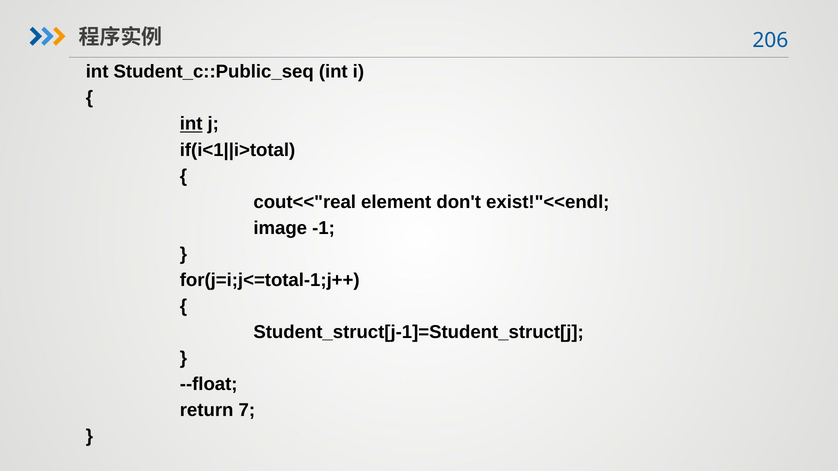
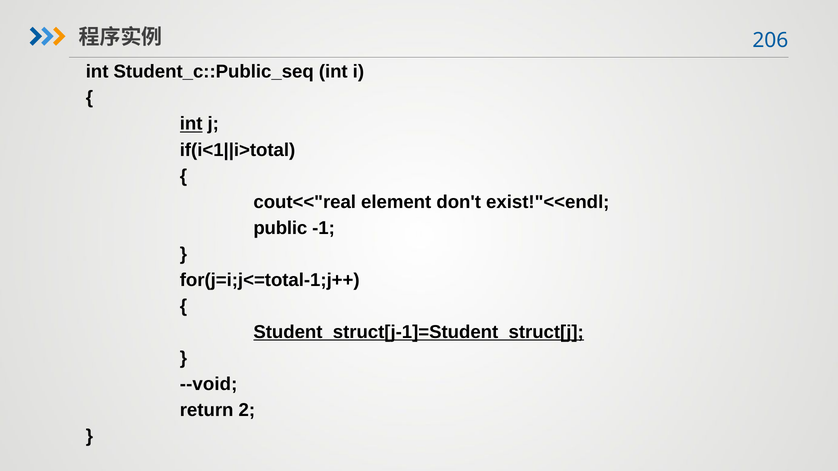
image: image -> public
Student_struct[j-1]=Student_struct[j underline: none -> present
--float: --float -> --void
7: 7 -> 2
